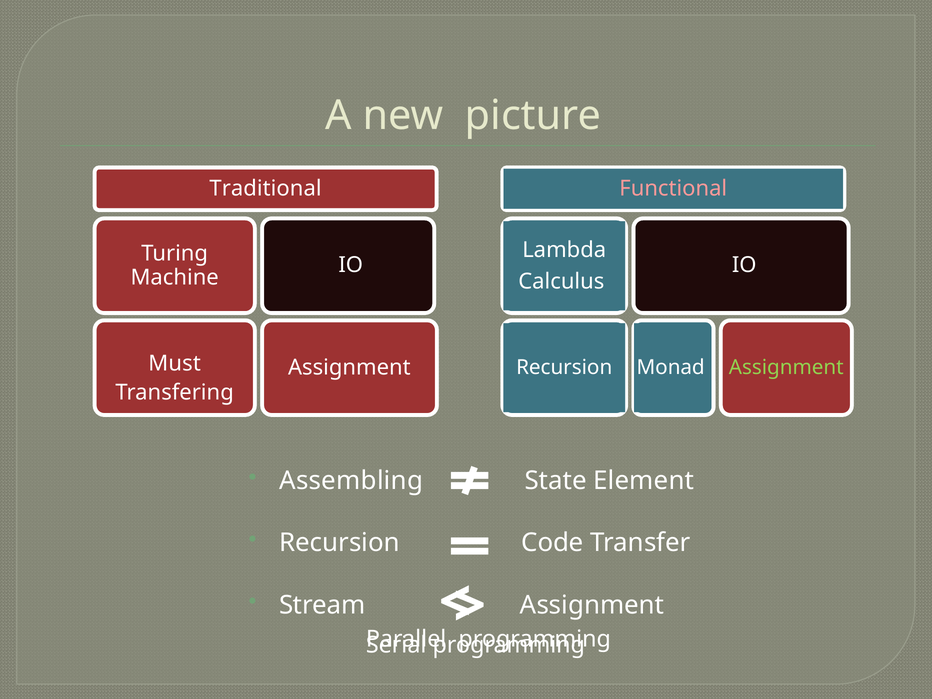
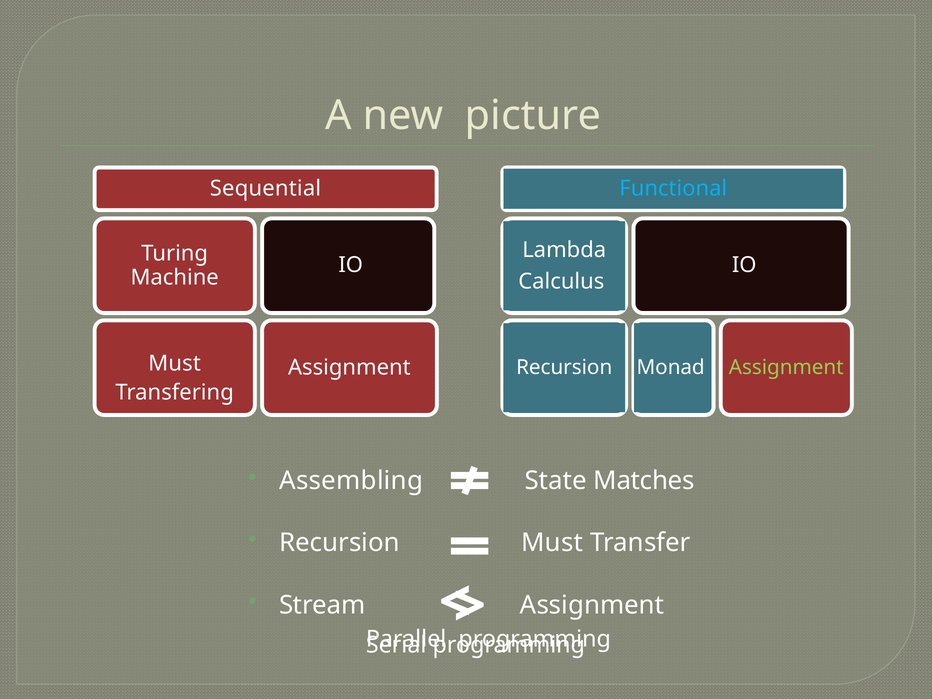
Traditional: Traditional -> Sequential
Functional colour: pink -> light blue
Element: Element -> Matches
Recursion Code: Code -> Must
